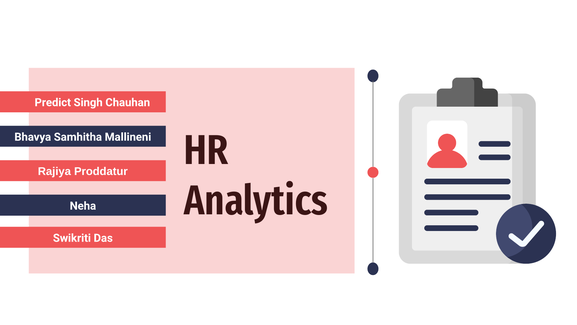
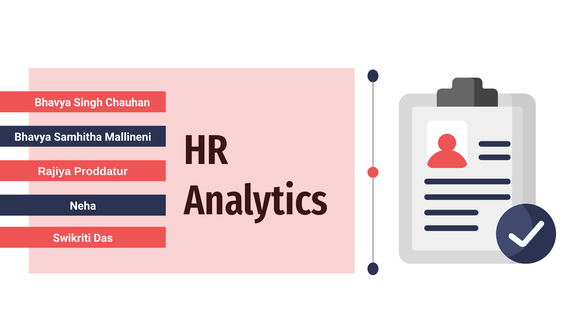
Predict at (53, 102): Predict -> Bhavya
